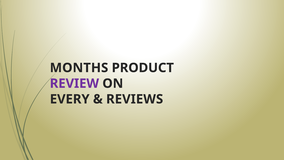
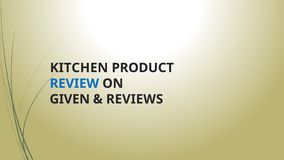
MONTHS: MONTHS -> KITCHEN
REVIEW colour: purple -> blue
EVERY: EVERY -> GIVEN
